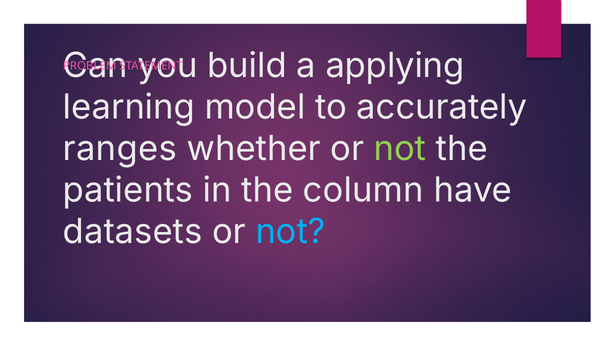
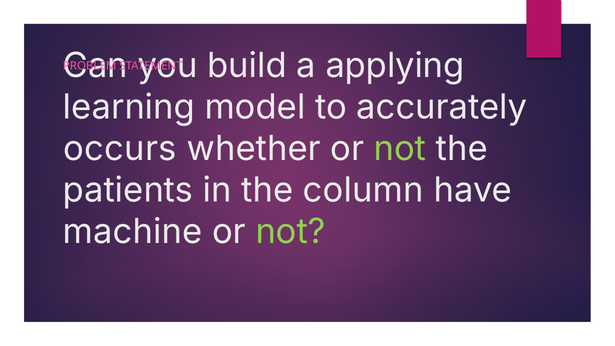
ranges: ranges -> occurs
datasets: datasets -> machine
not at (291, 232) colour: light blue -> light green
